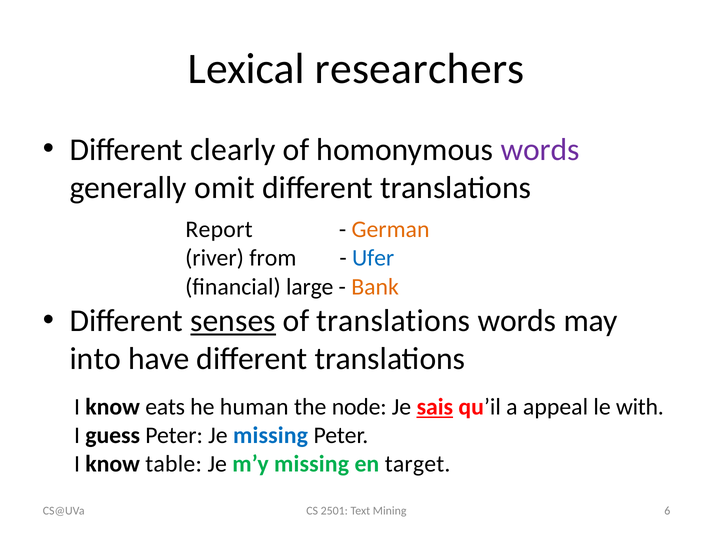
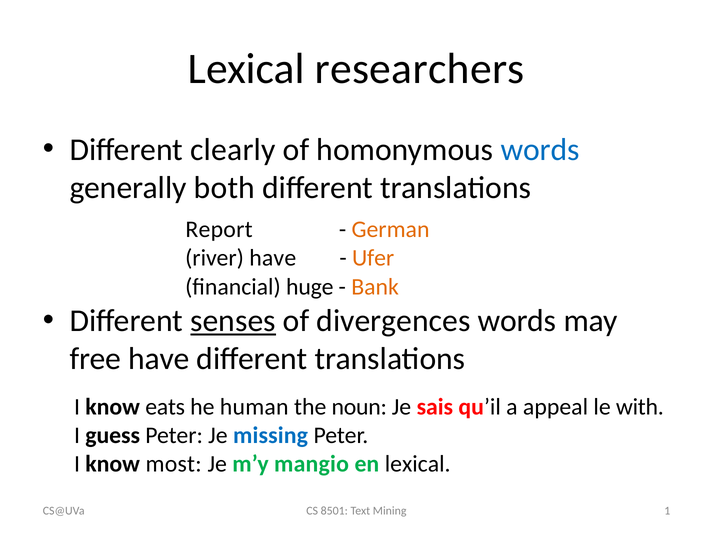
words at (540, 150) colour: purple -> blue
omit: omit -> both
river from: from -> have
Ufer colour: blue -> orange
large: large -> huge
of translations: translations -> divergences
into: into -> free
node: node -> noun
sais underline: present -> none
table: table -> most
m’y missing: missing -> mangio
en target: target -> lexical
2501: 2501 -> 8501
6: 6 -> 1
